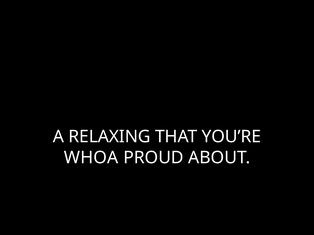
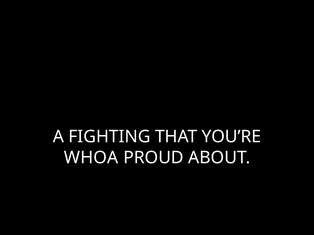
RELAXING: RELAXING -> FIGHTING
